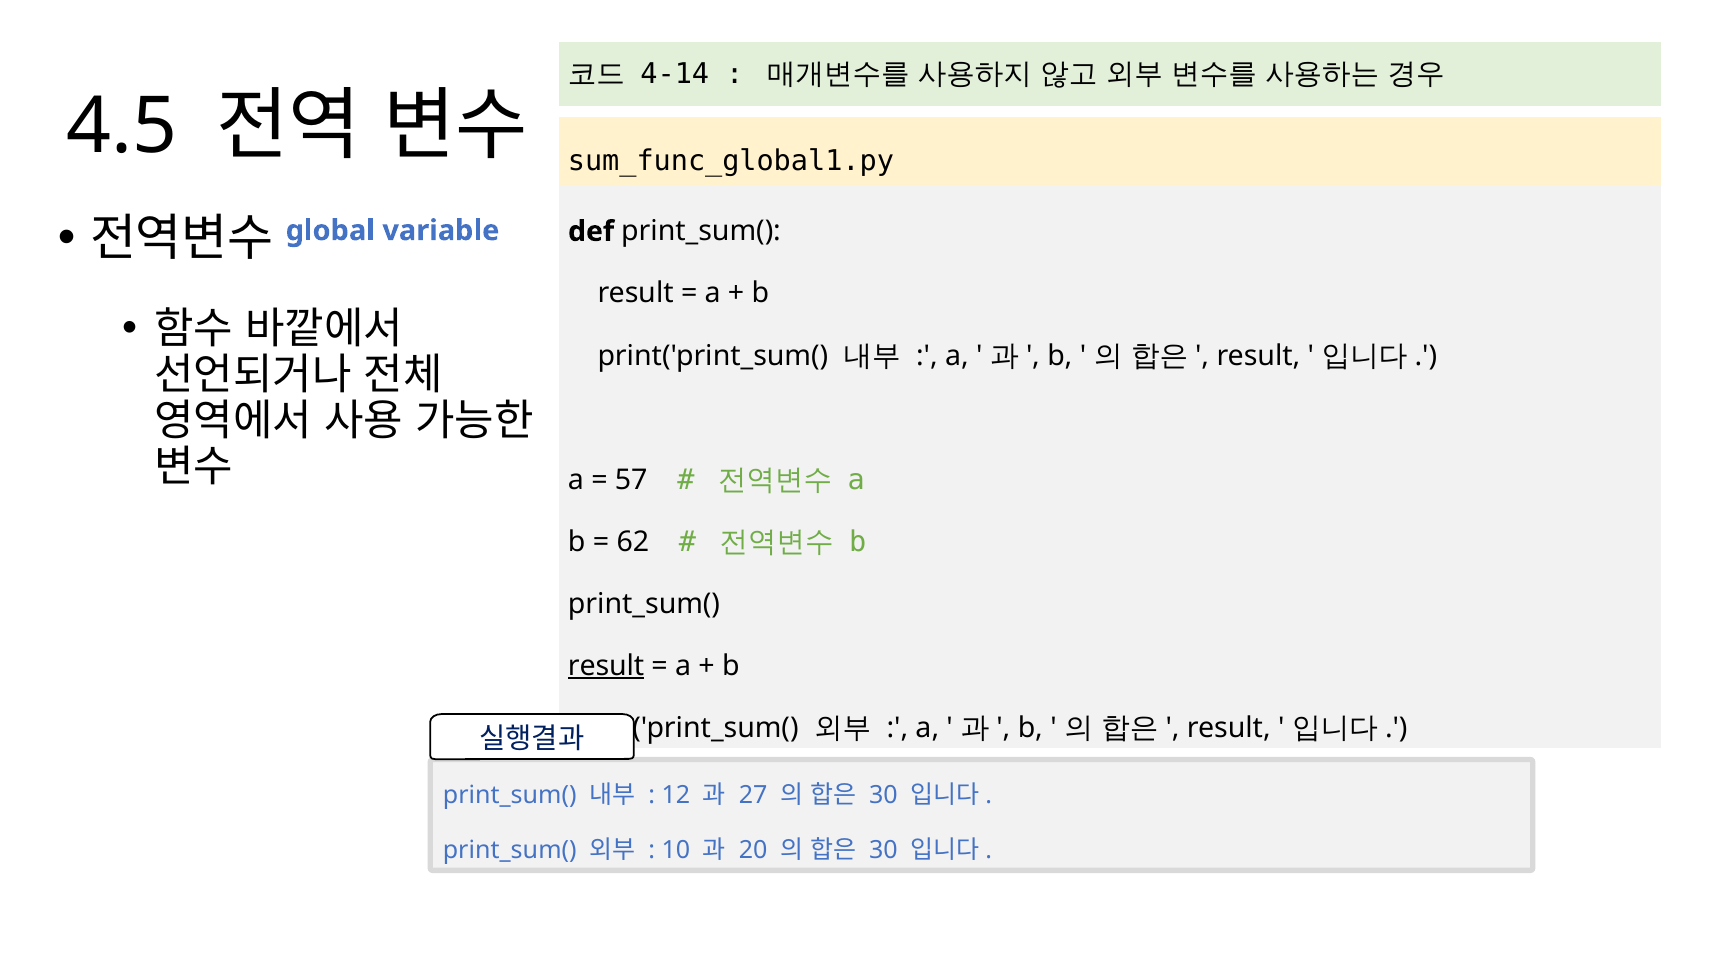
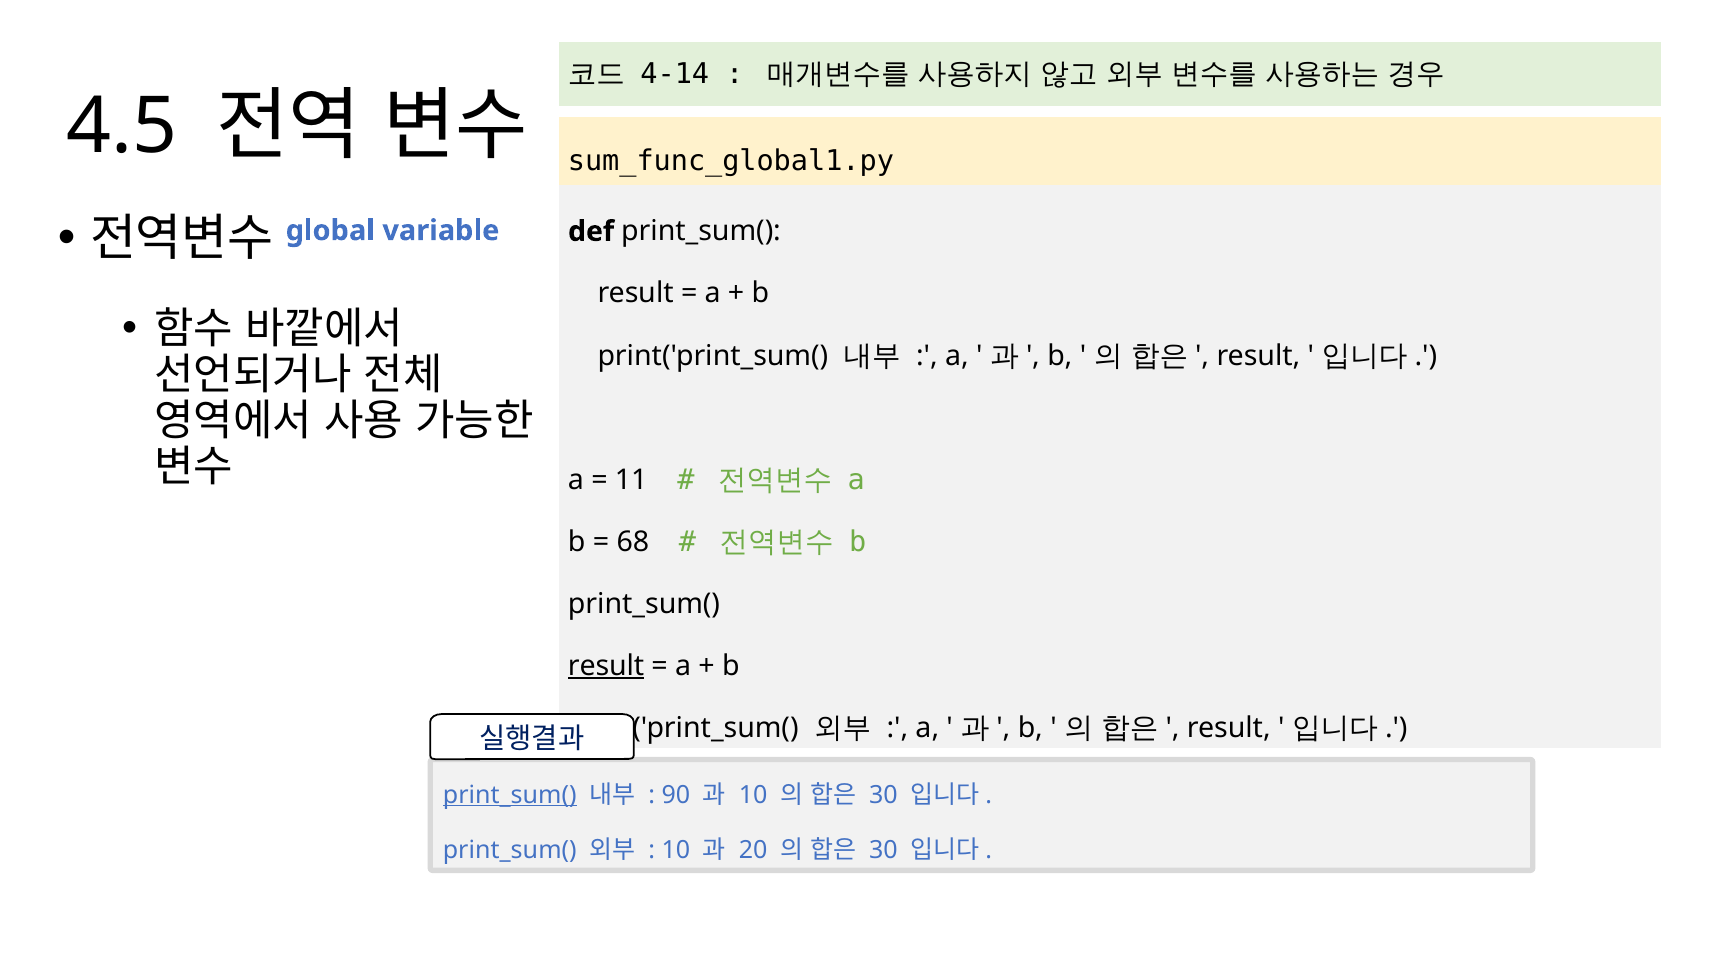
57: 57 -> 11
62: 62 -> 68
print_sum( at (510, 795) underline: none -> present
12: 12 -> 90
27 at (753, 795): 27 -> 10
